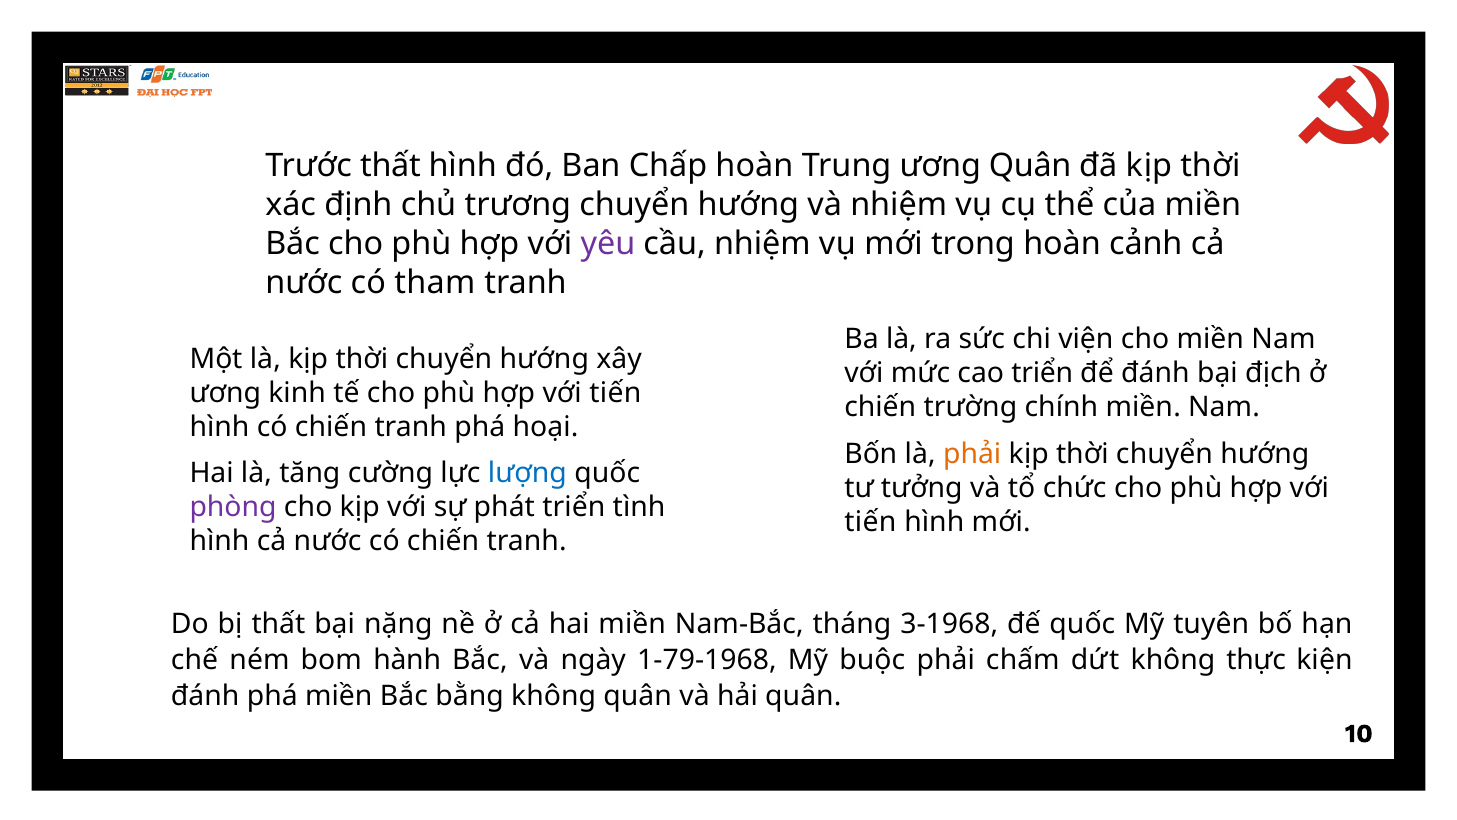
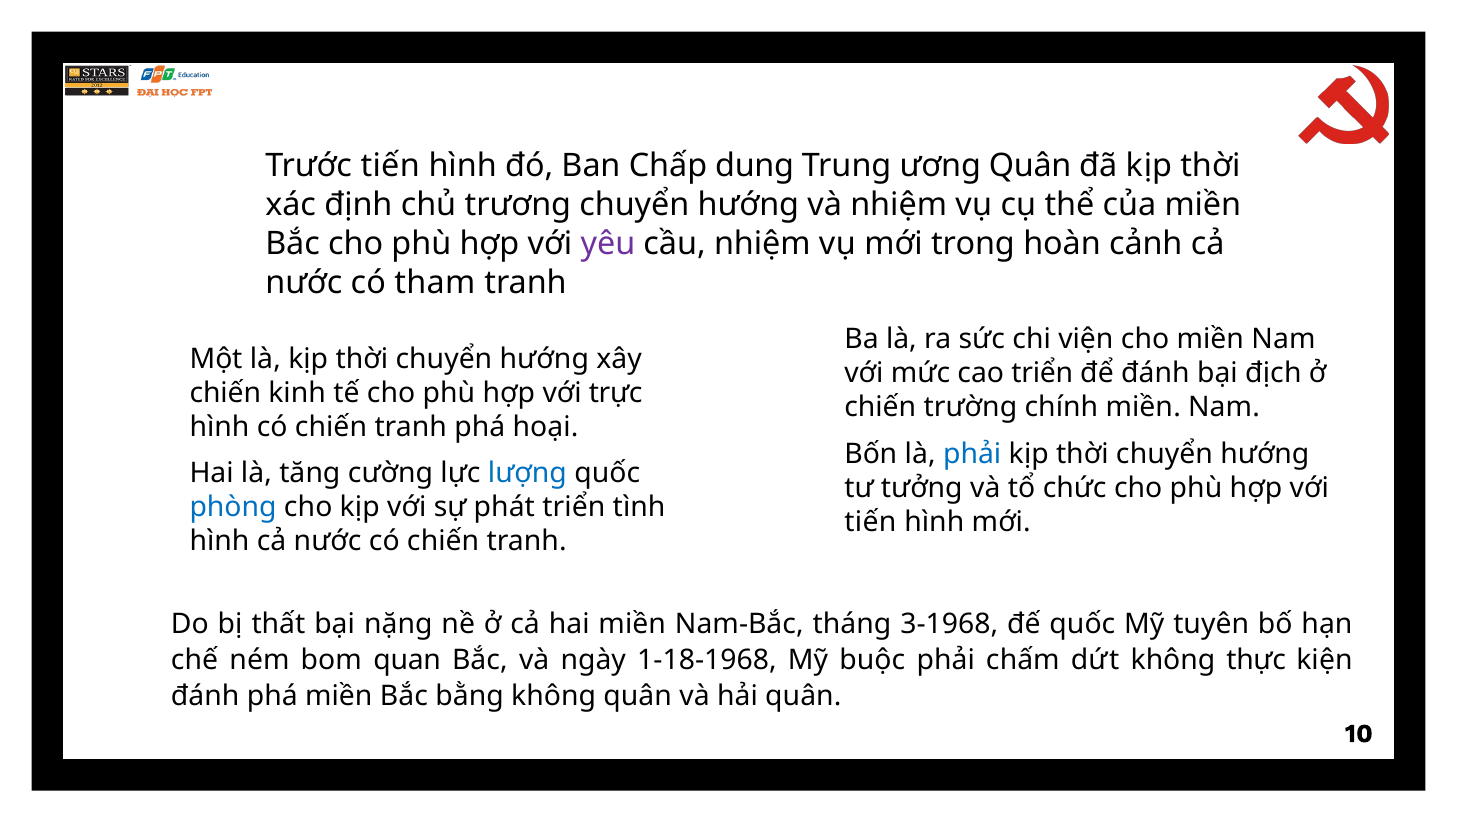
Trước thất: thất -> tiến
Chấp hoàn: hoàn -> dung
ương at (225, 393): ương -> chiến
tiến at (615, 393): tiến -> trực
phải at (972, 454) colour: orange -> blue
phòng colour: purple -> blue
hành: hành -> quan
1-79-1968: 1-79-1968 -> 1-18-1968
